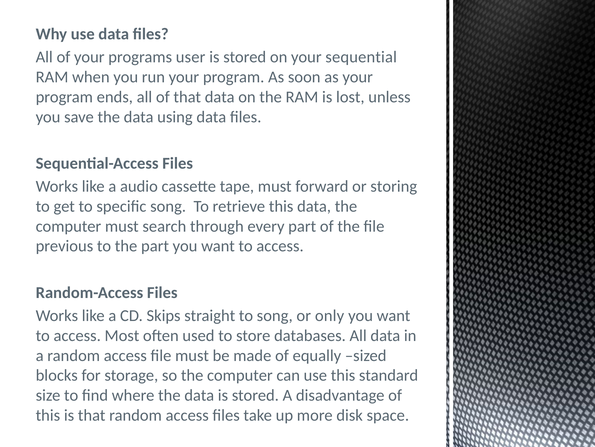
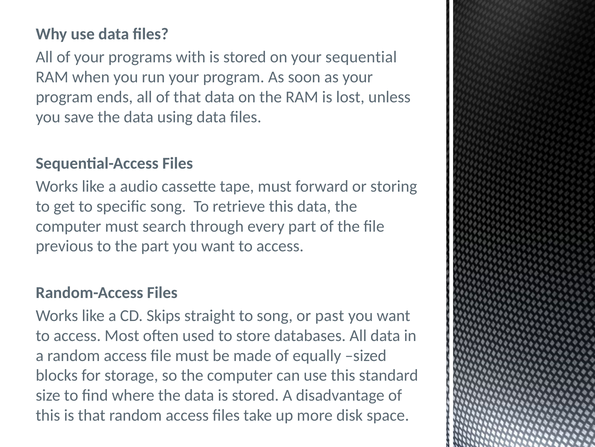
user: user -> with
only: only -> past
